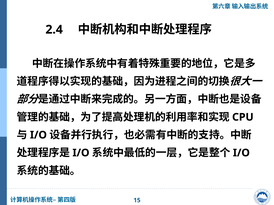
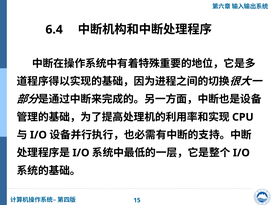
2.4: 2.4 -> 6.4
